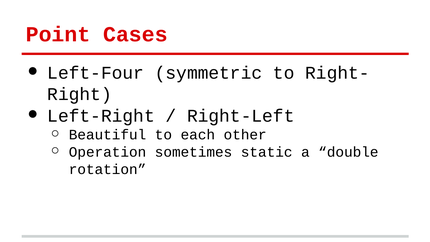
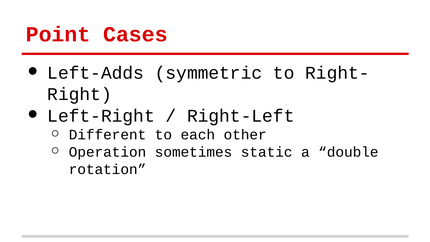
Left-Four: Left-Four -> Left-Adds
Beautiful: Beautiful -> Different
